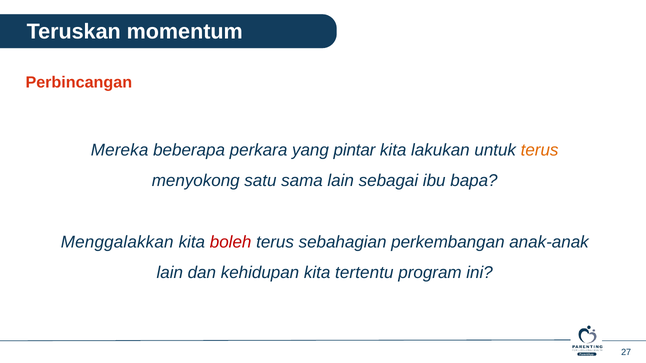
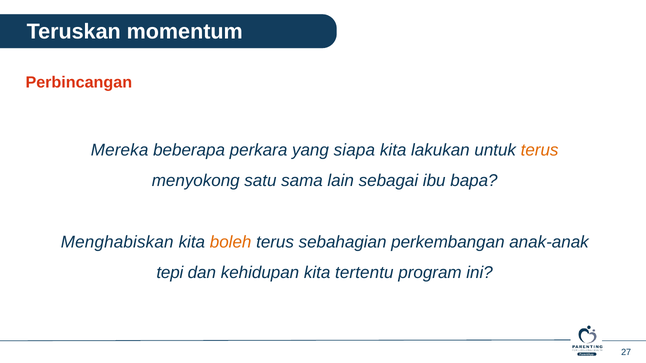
pintar: pintar -> siapa
Menggalakkan: Menggalakkan -> Menghabiskan
boleh colour: red -> orange
lain at (170, 273): lain -> tepi
